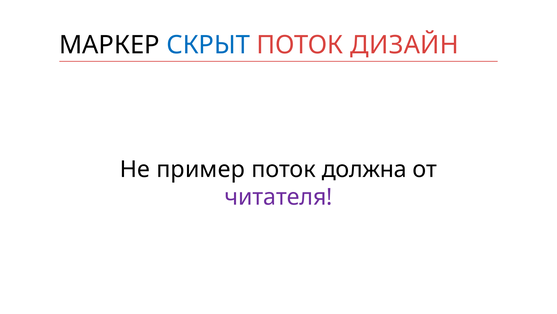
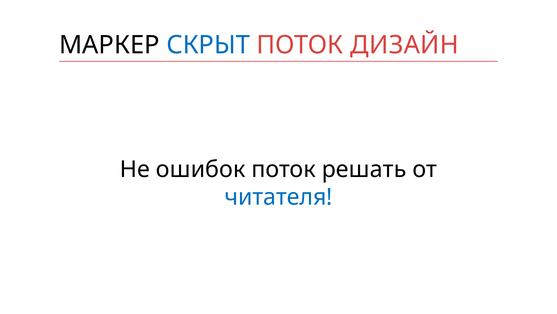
пример: пример -> ошибок
должна: должна -> решать
читателя colour: purple -> blue
